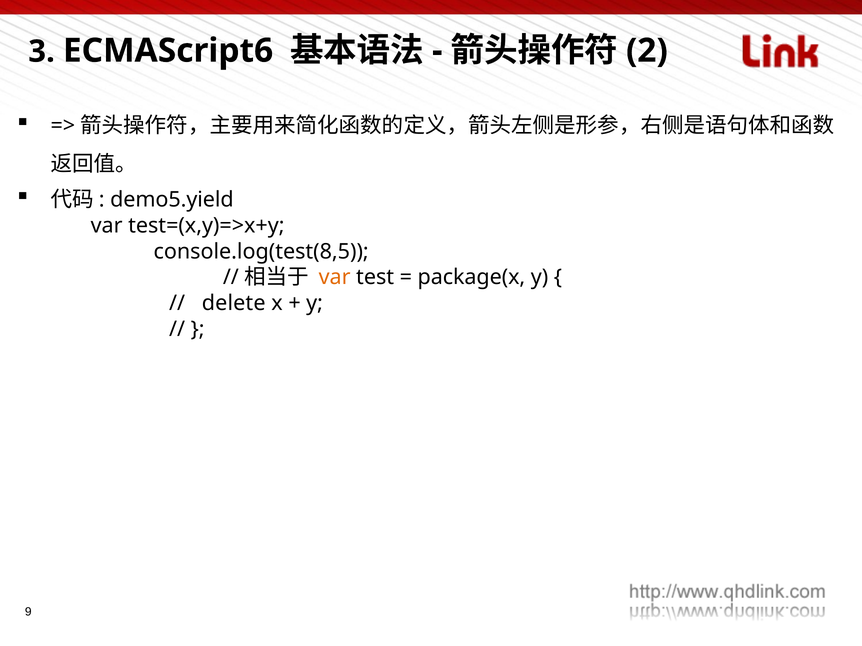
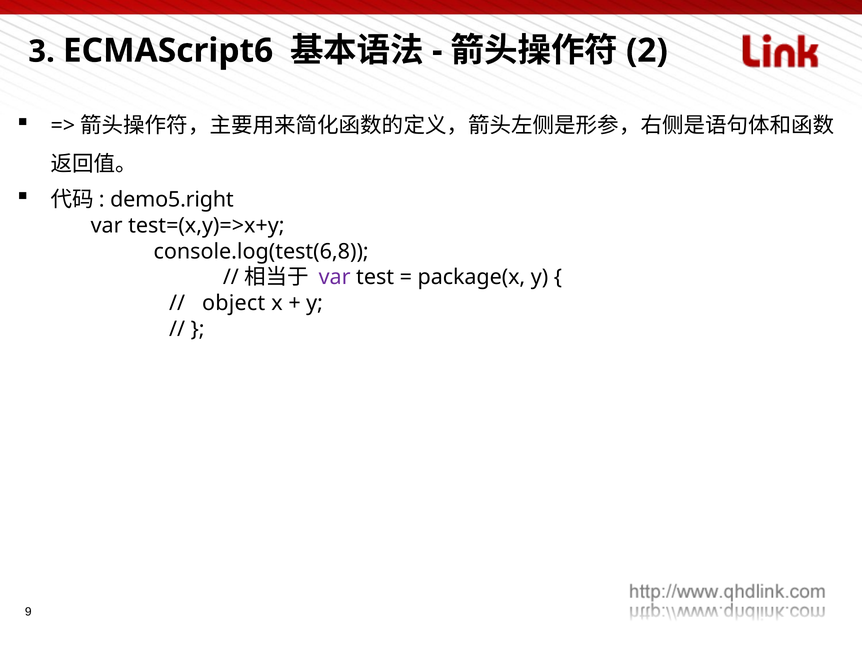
demo5.yield: demo5.yield -> demo5.right
console.log(test(8,5: console.log(test(8,5 -> console.log(test(6,8
var at (335, 277) colour: orange -> purple
delete: delete -> object
